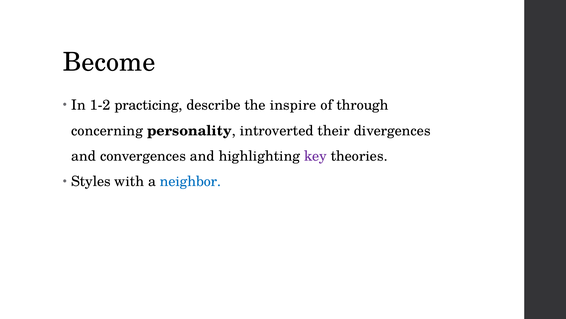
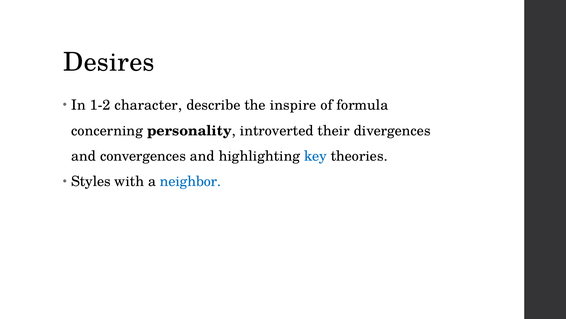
Become: Become -> Desires
practicing: practicing -> character
through: through -> formula
key colour: purple -> blue
